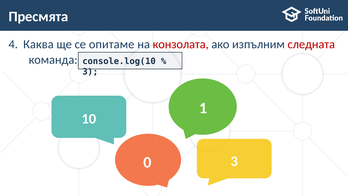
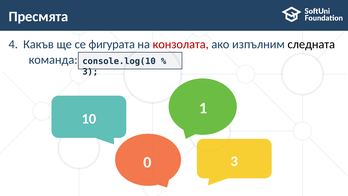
Каква: Каква -> Какъв
опитамe: опитамe -> фигурата
следната colour: red -> black
